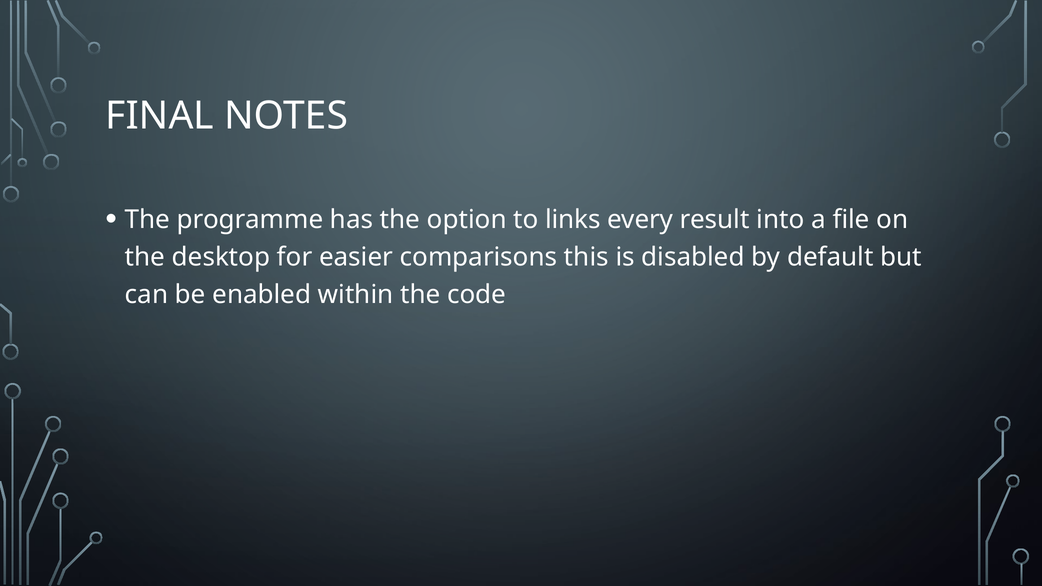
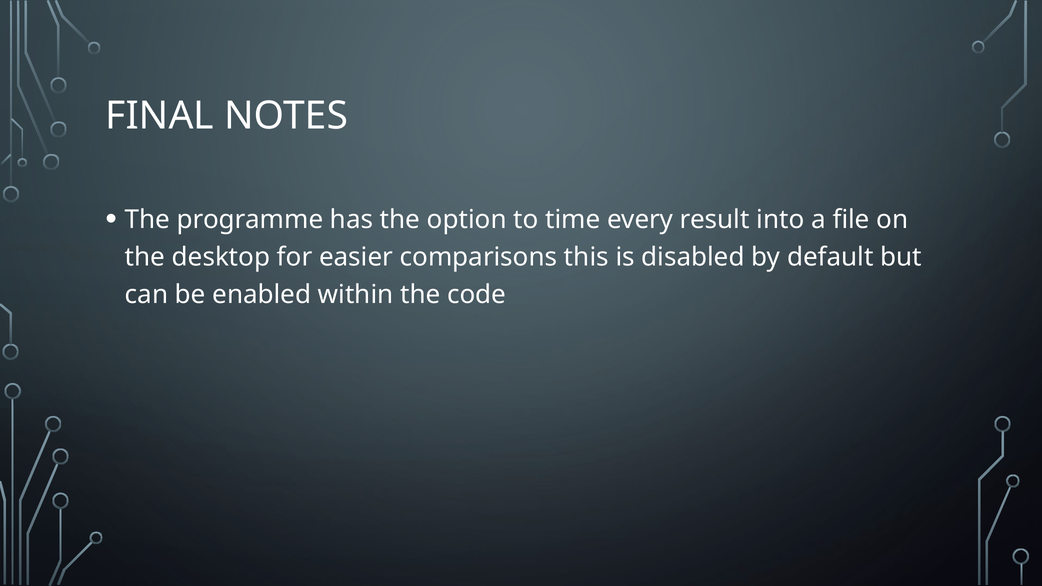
links: links -> time
